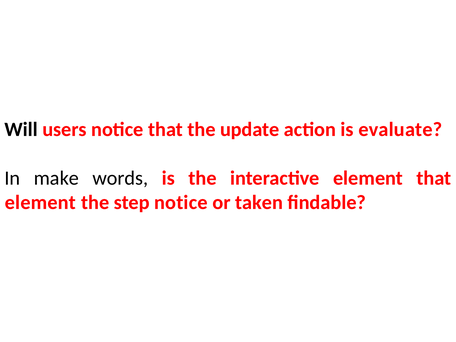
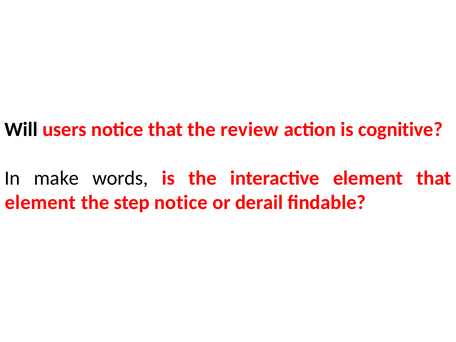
update: update -> review
evaluate: evaluate -> cognitive
taken: taken -> derail
